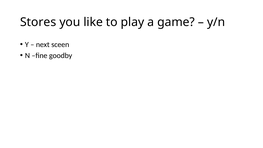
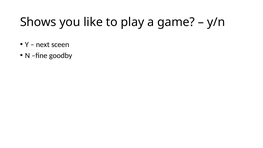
Stores: Stores -> Shows
